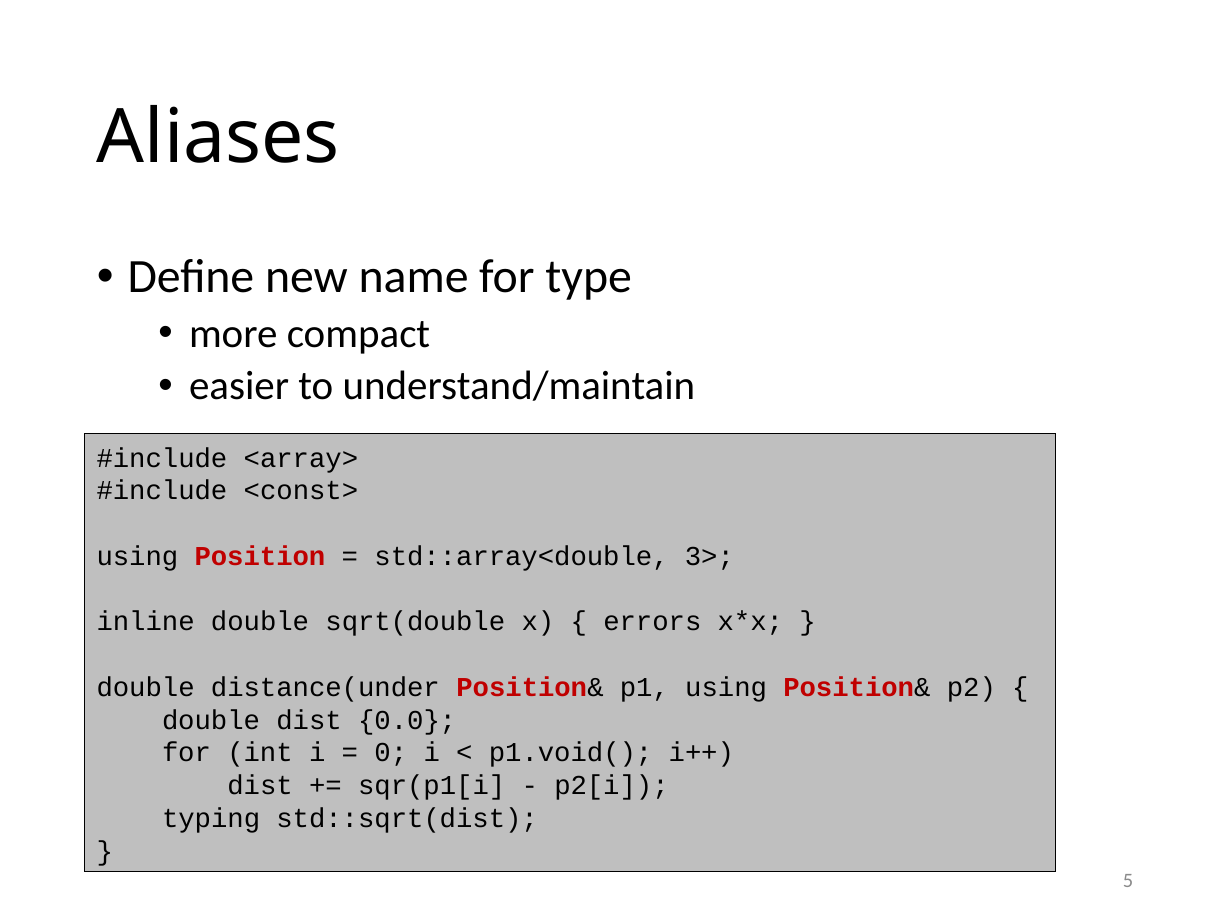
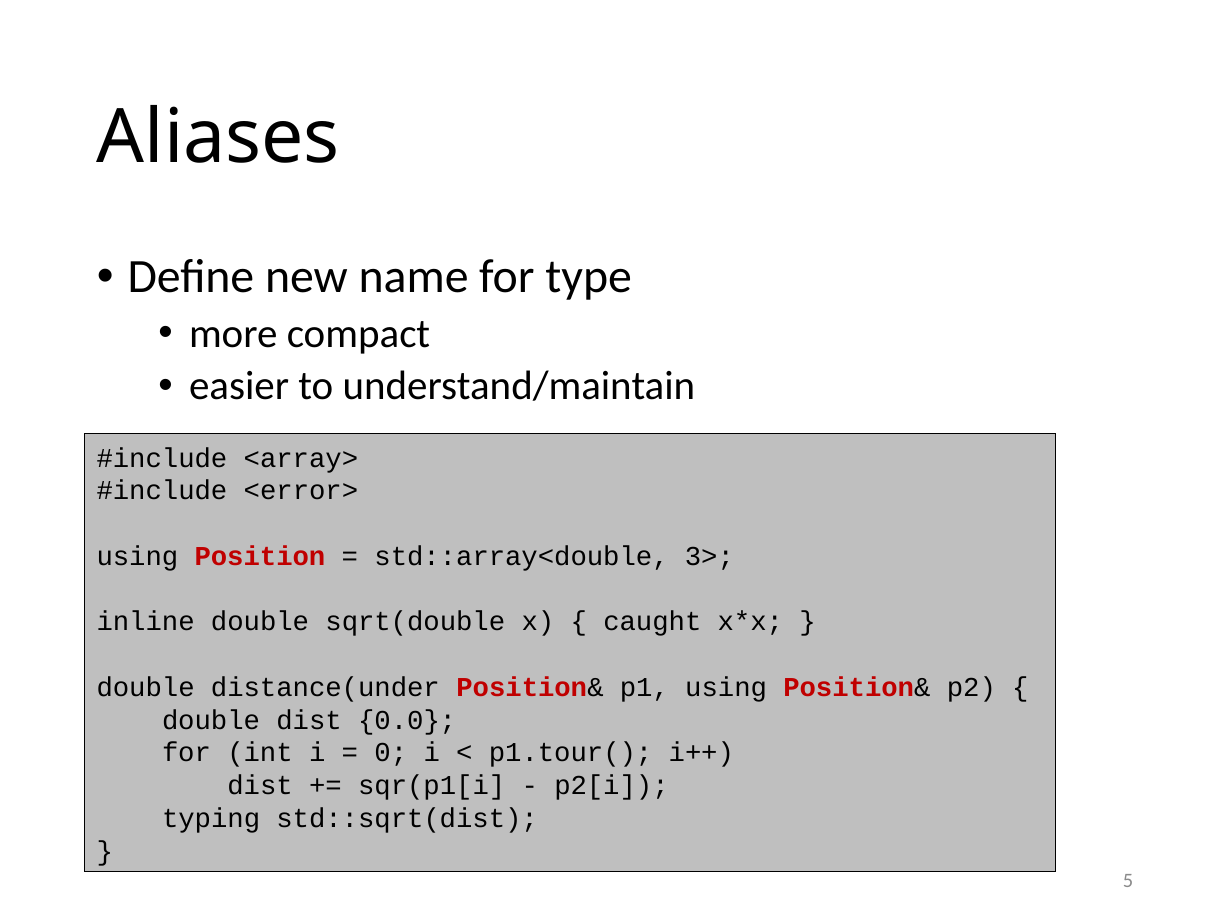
<const>: <const> -> <error>
errors: errors -> caught
p1.void(: p1.void( -> p1.tour(
